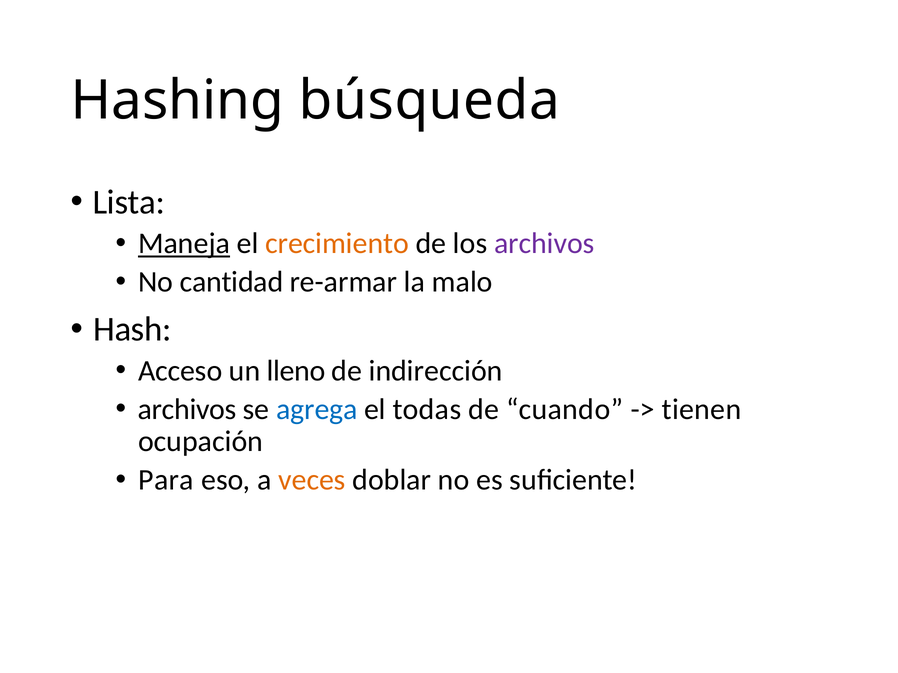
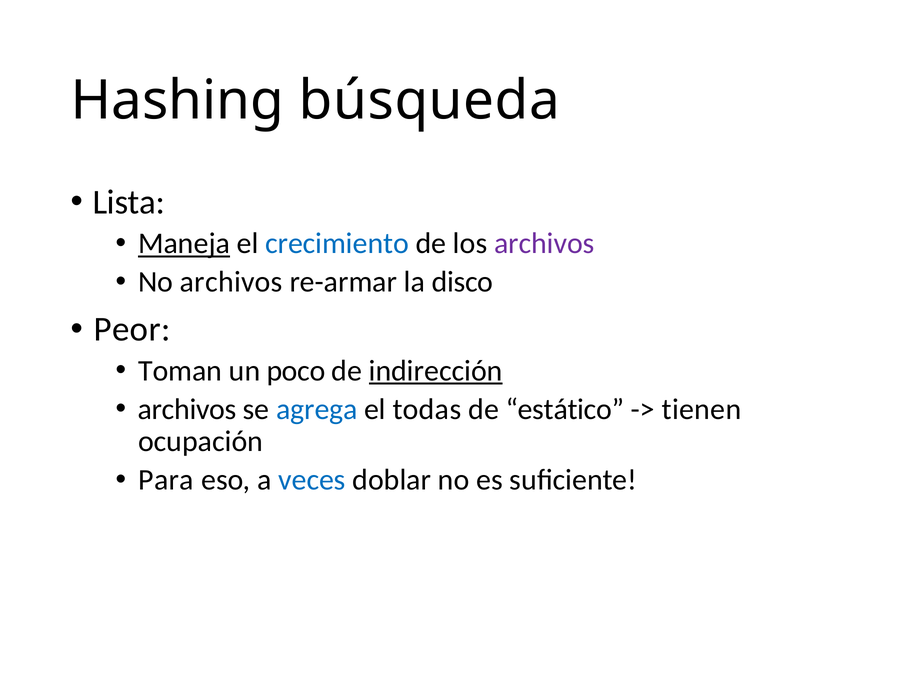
crecimiento colour: orange -> blue
No cantidad: cantidad -> archivos
malo: malo -> disco
Hash: Hash -> Peor
Acceso: Acceso -> Toman
lleno: lleno -> poco
indirección underline: none -> present
cuando: cuando -> estático
veces colour: orange -> blue
